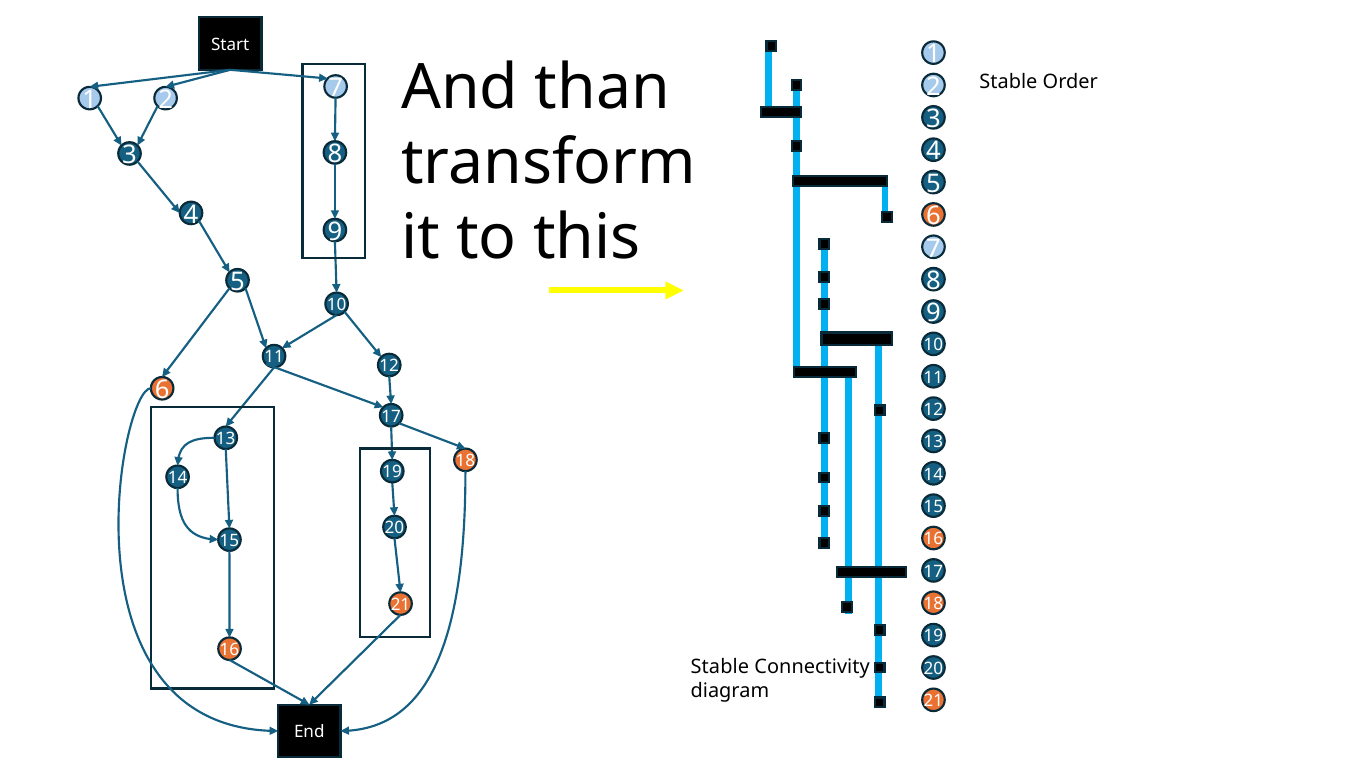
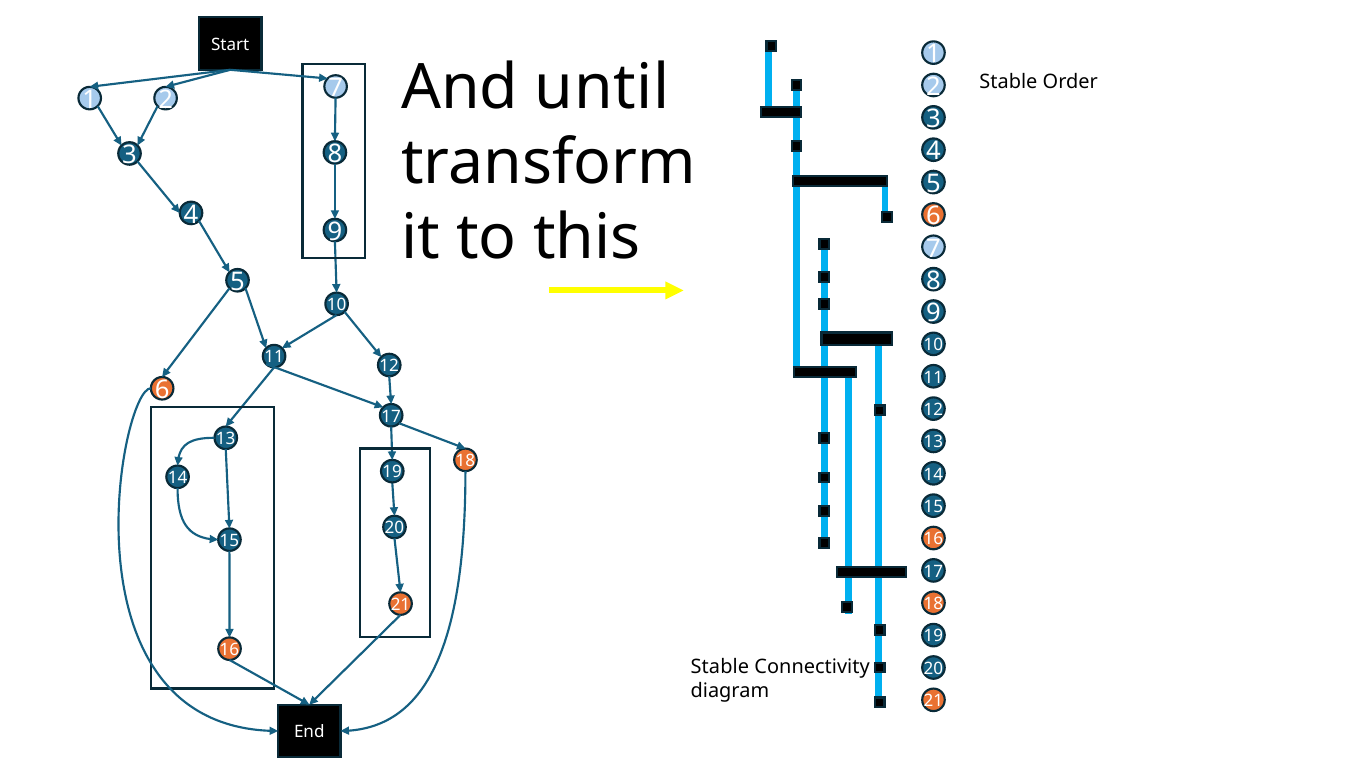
than: than -> until
